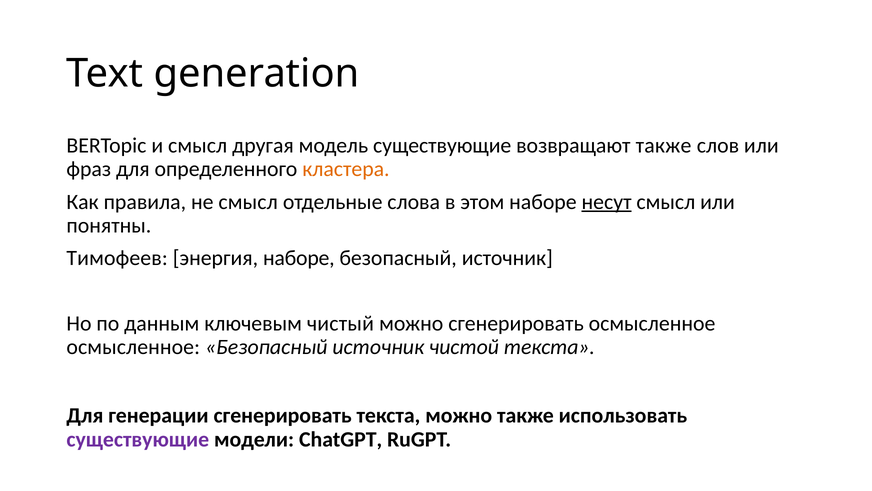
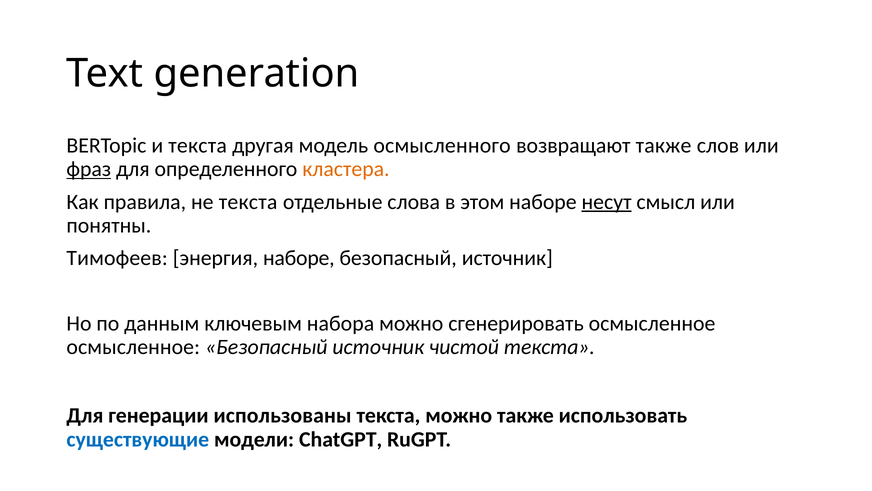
и смысл: смысл -> текста
модель существующие: существующие -> осмысленного
фраз underline: none -> present
не смысл: смысл -> текста
чистый: чистый -> набора
генерации сгенерировать: сгенерировать -> использованы
существующие at (138, 439) colour: purple -> blue
